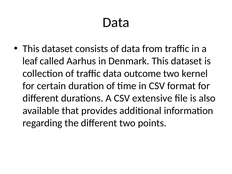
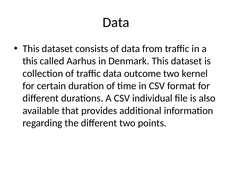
leaf at (30, 61): leaf -> this
extensive: extensive -> individual
